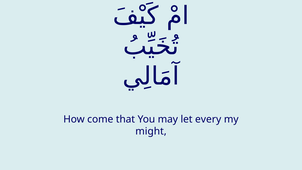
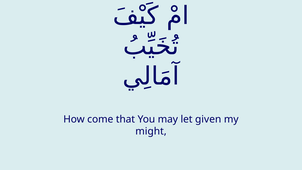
every: every -> given
